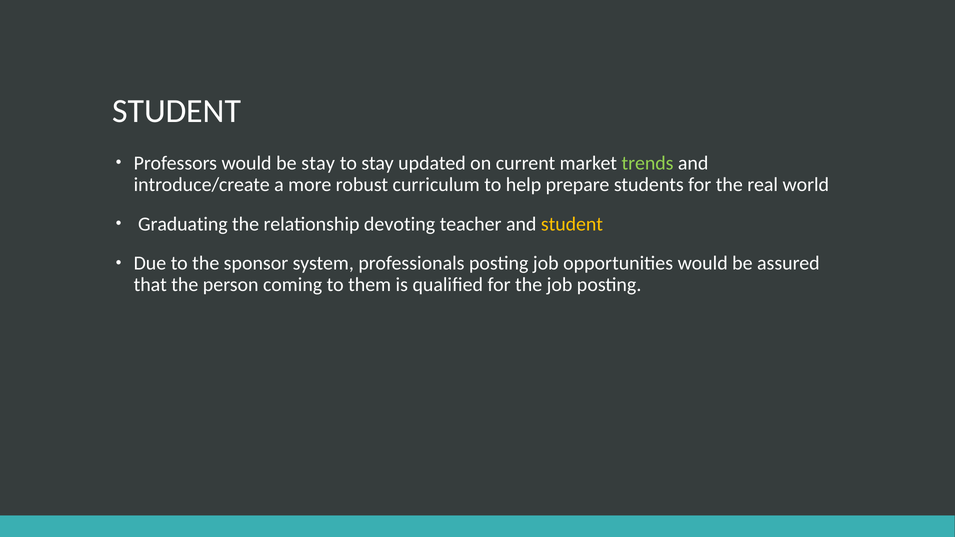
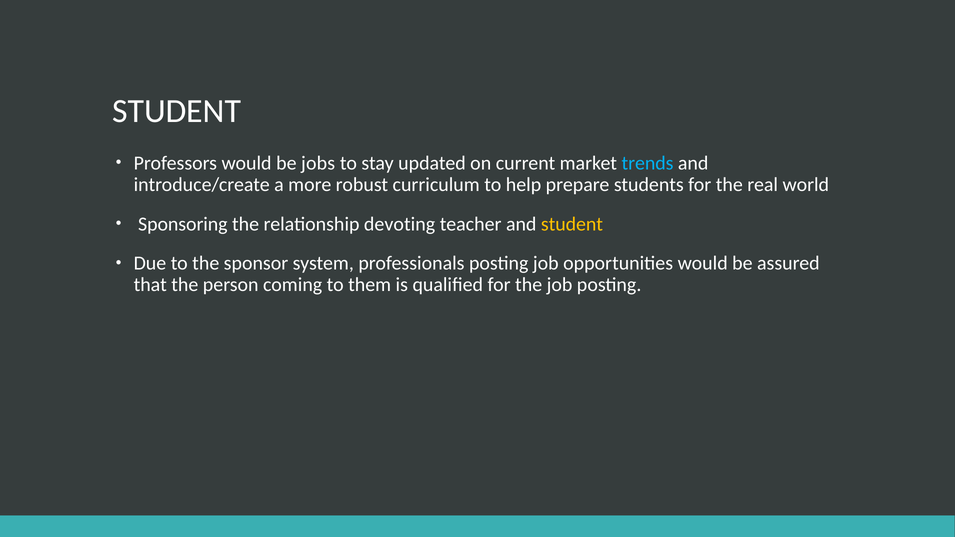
be stay: stay -> jobs
trends colour: light green -> light blue
Graduating: Graduating -> Sponsoring
